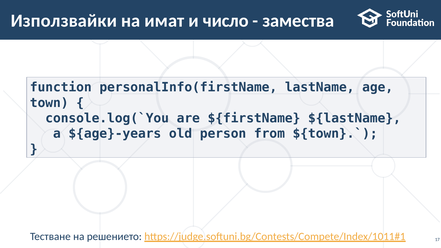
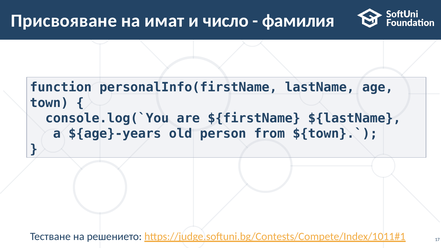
Използвайки: Използвайки -> Присвояване
замества: замества -> фамилия
